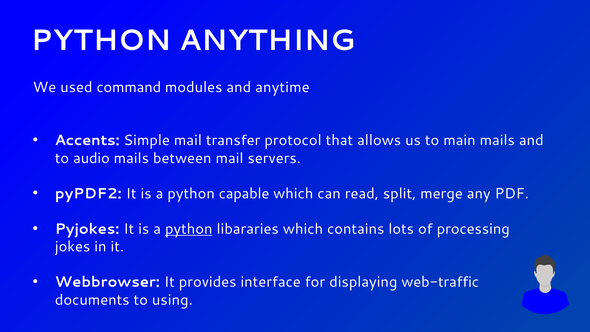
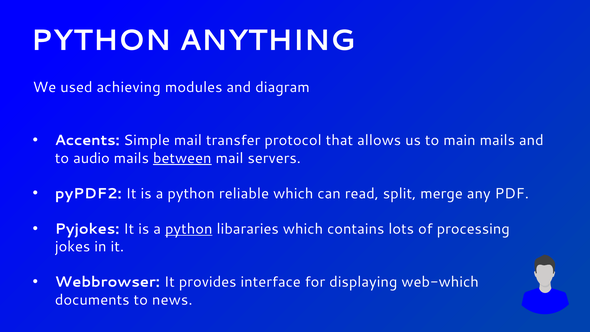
command: command -> achieving
anytime: anytime -> diagram
between underline: none -> present
capable: capable -> reliable
web-traffic: web-traffic -> web-which
using: using -> news
